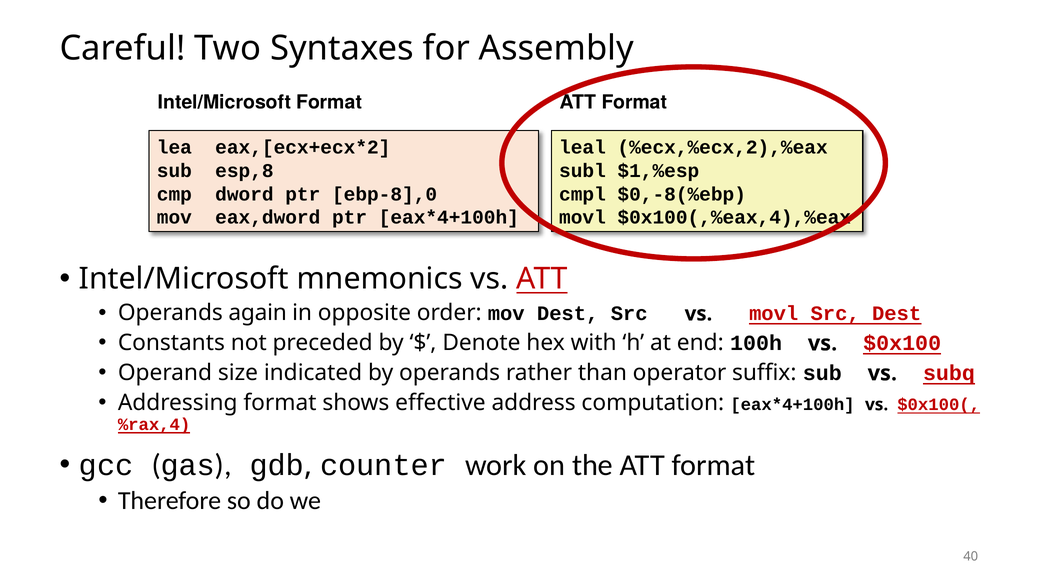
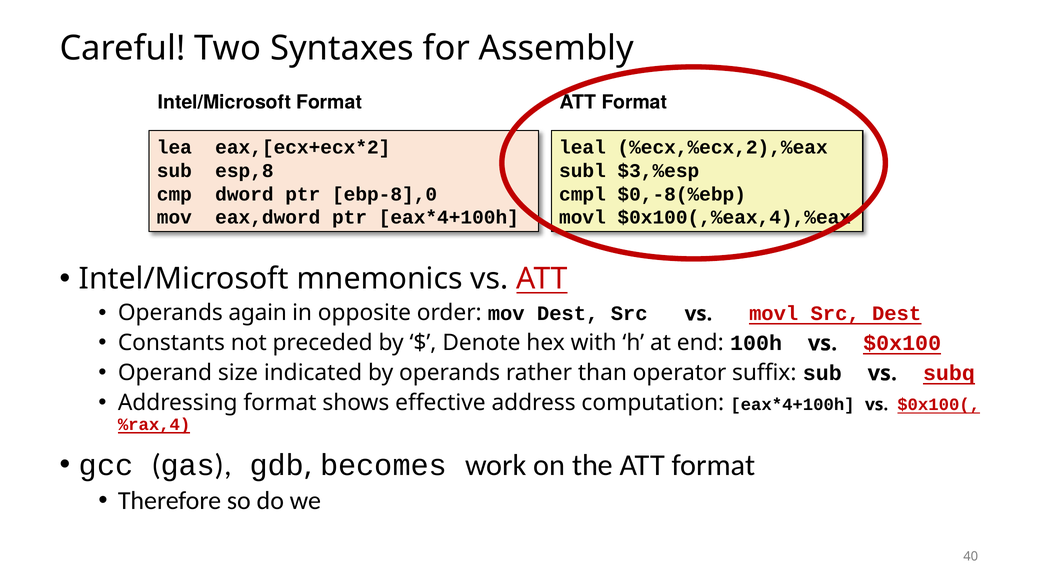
$1,%esp: $1,%esp -> $3,%esp
counter: counter -> becomes
